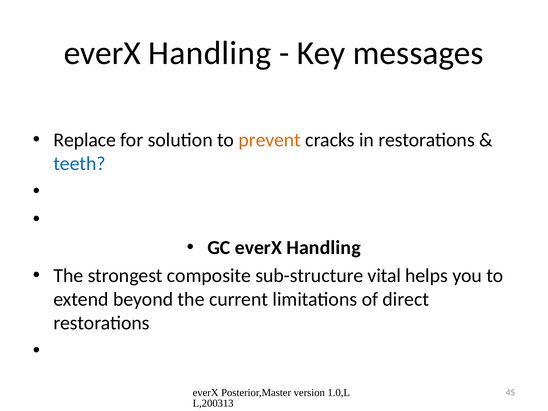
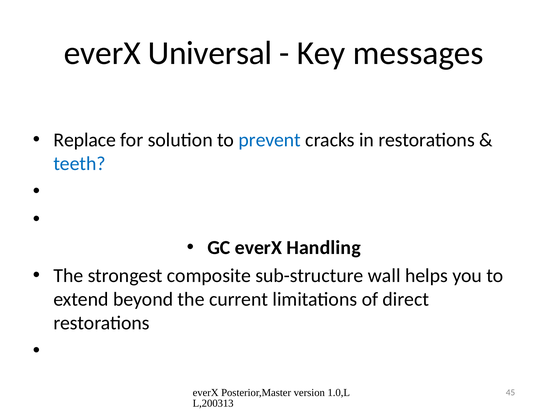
Handling at (210, 53): Handling -> Universal
prevent colour: orange -> blue
vital: vital -> wall
